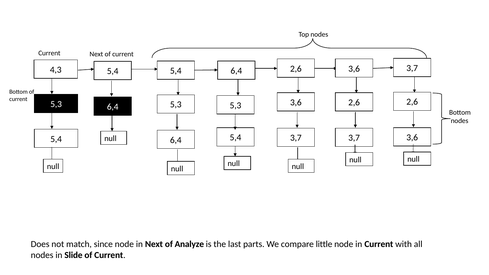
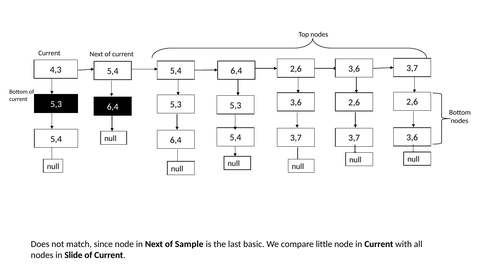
Analyze: Analyze -> Sample
parts: parts -> basic
